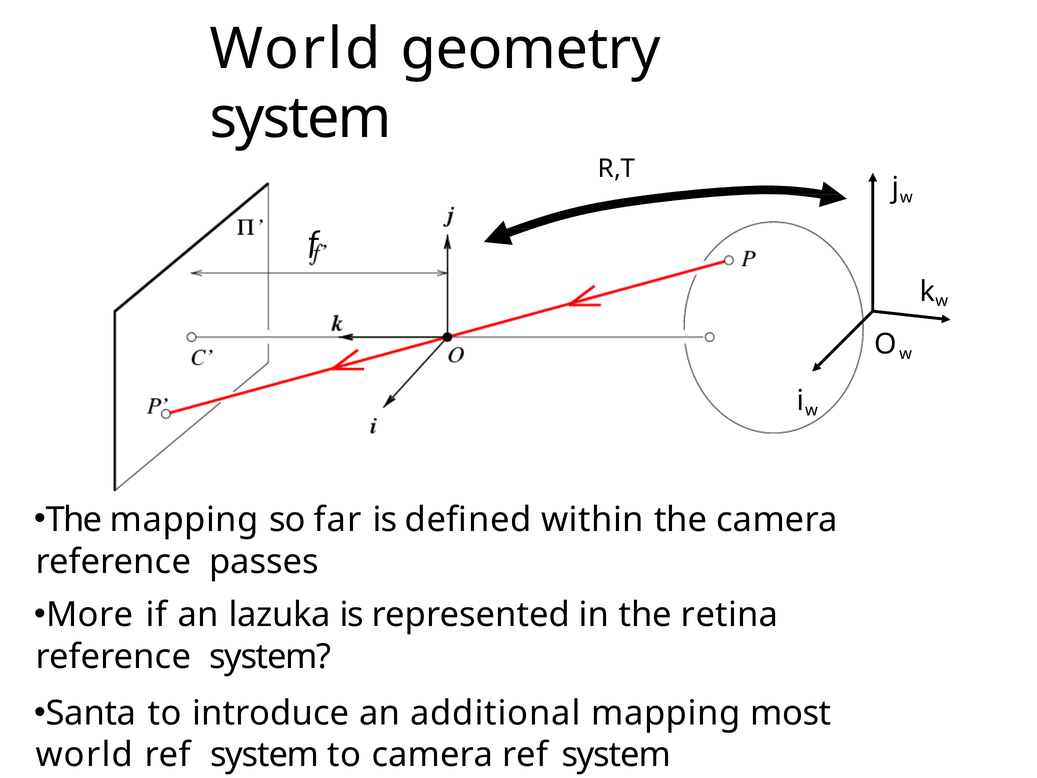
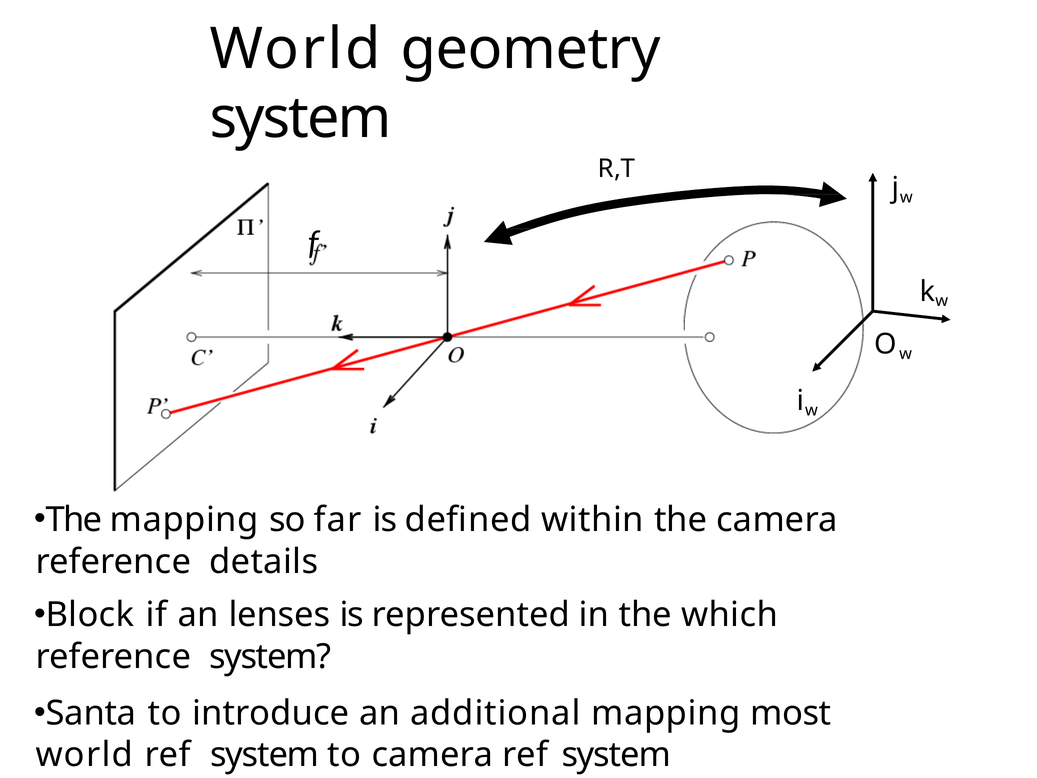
passes: passes -> details
More: More -> Block
lazuka: lazuka -> lenses
retina: retina -> which
